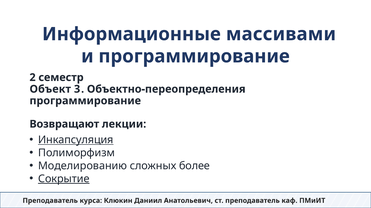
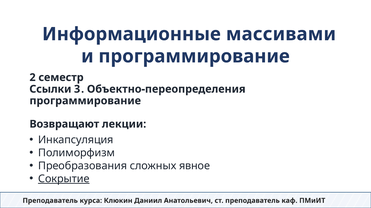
Объект: Объект -> Ссылки
Инкапсуляция underline: present -> none
Моделированию: Моделированию -> Преобразования
более: более -> явное
